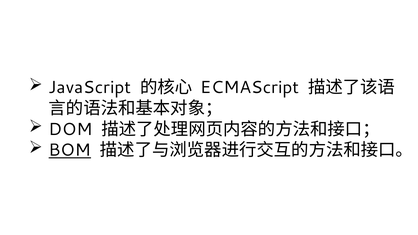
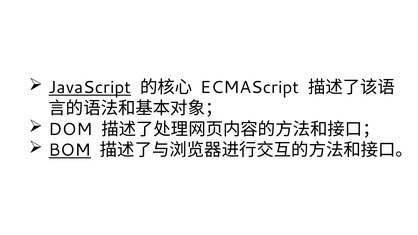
JavaScript underline: none -> present
